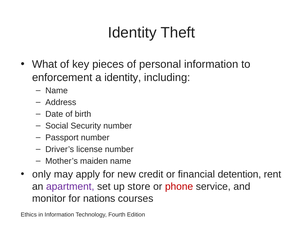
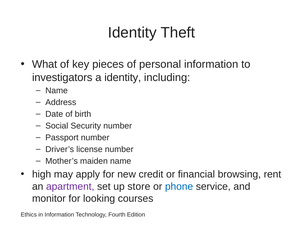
enforcement: enforcement -> investigators
only: only -> high
detention: detention -> browsing
phone colour: red -> blue
nations: nations -> looking
